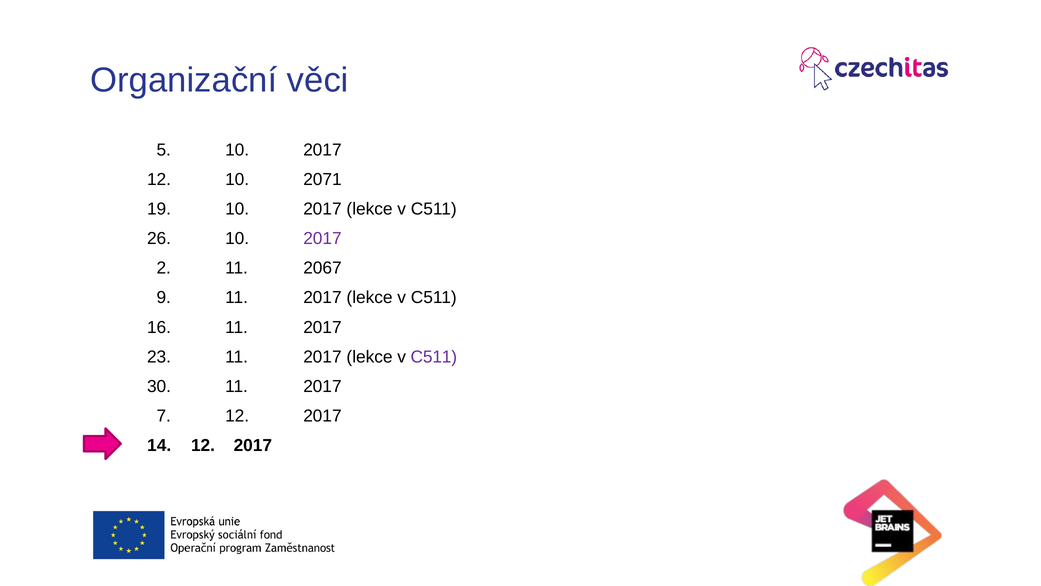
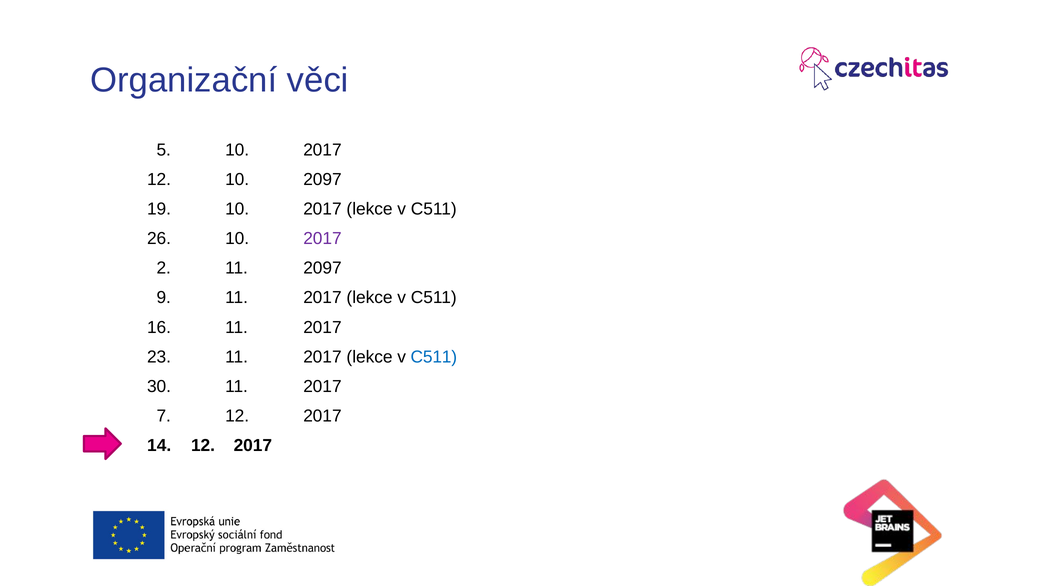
10 2071: 2071 -> 2097
11 2067: 2067 -> 2097
C511 at (434, 357) colour: purple -> blue
